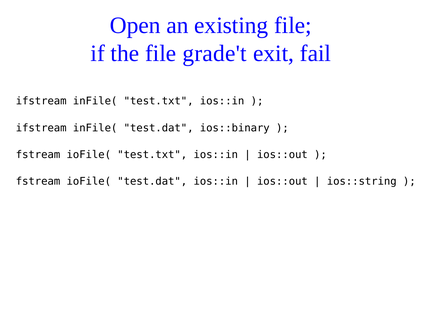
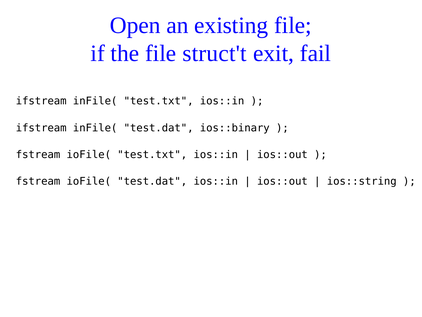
grade't: grade't -> struct't
